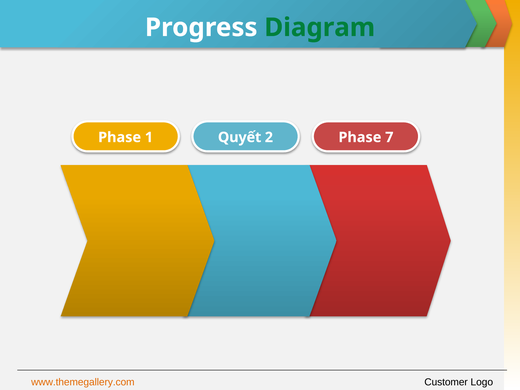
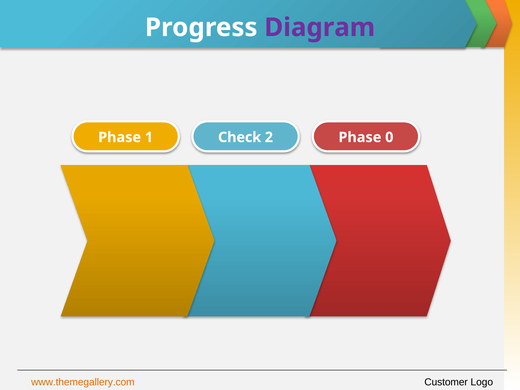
Diagram colour: green -> purple
Quyết: Quyết -> Check
7: 7 -> 0
